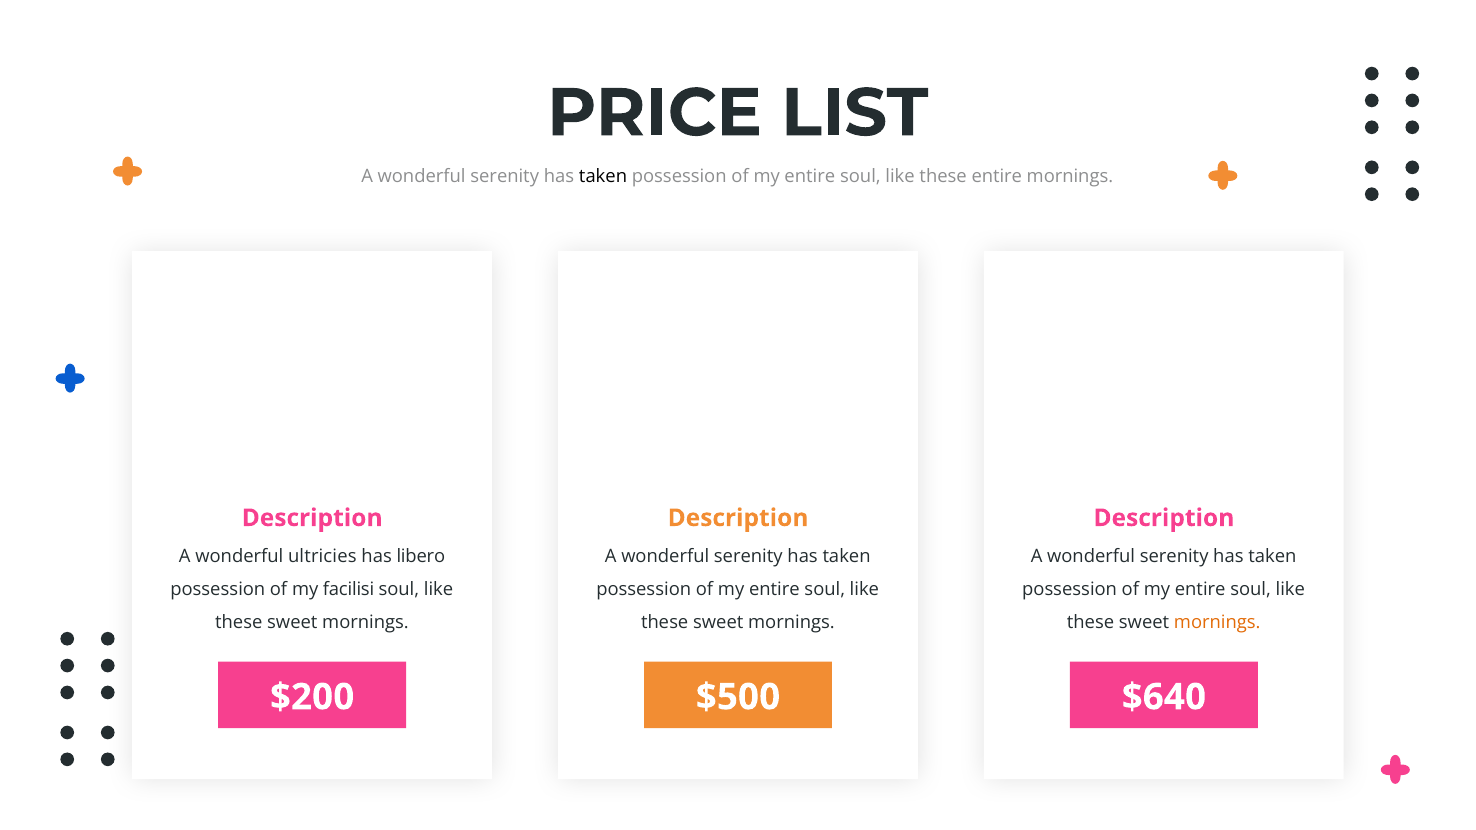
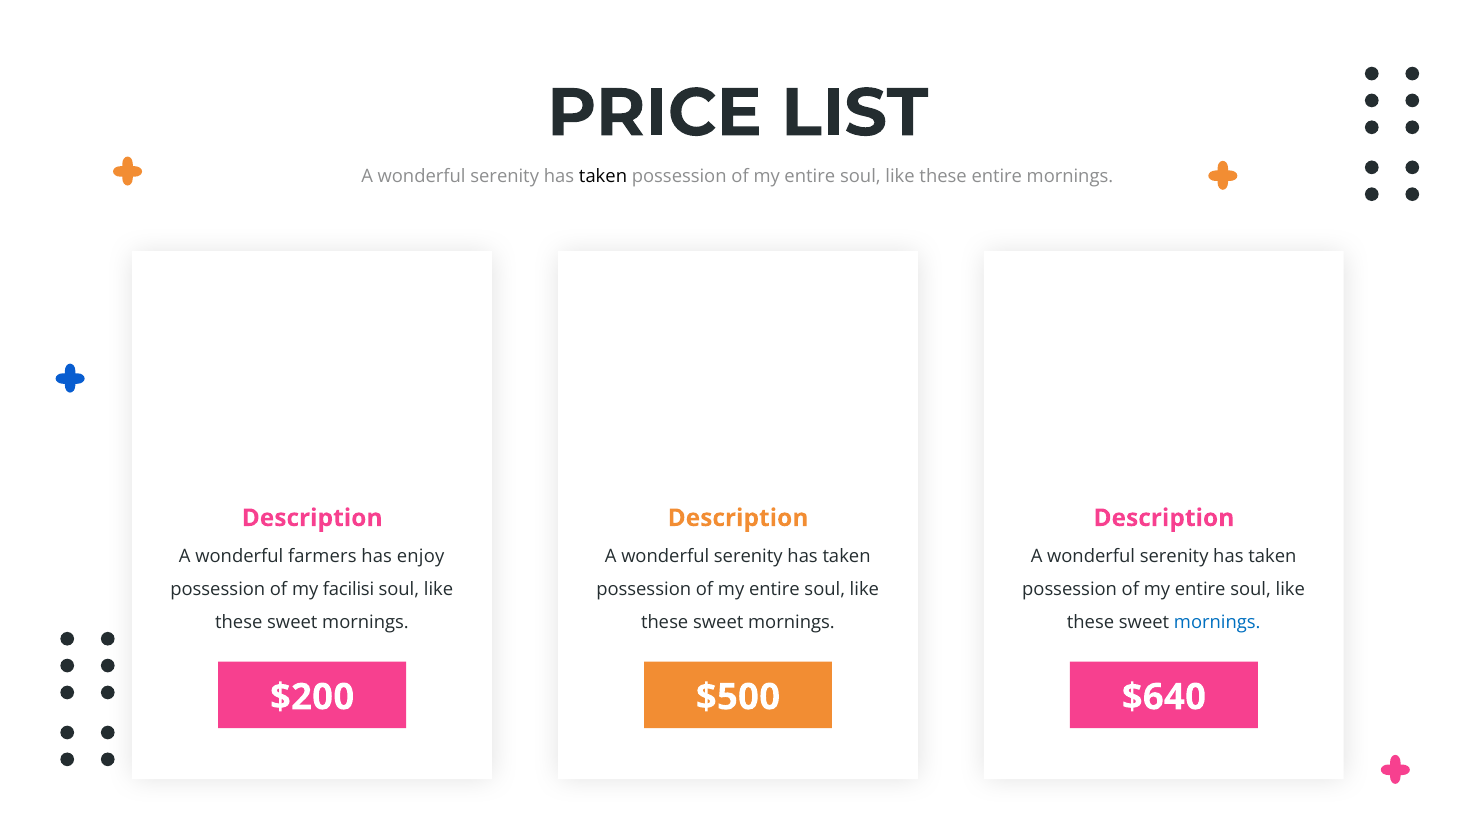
ultricies: ultricies -> farmers
libero: libero -> enjoy
mornings at (1217, 623) colour: orange -> blue
